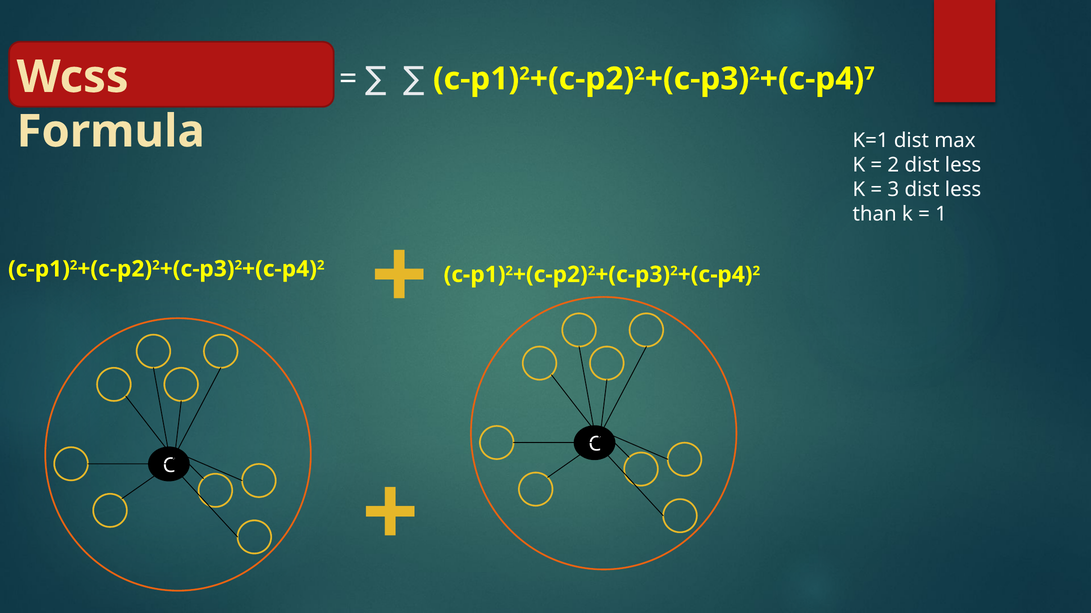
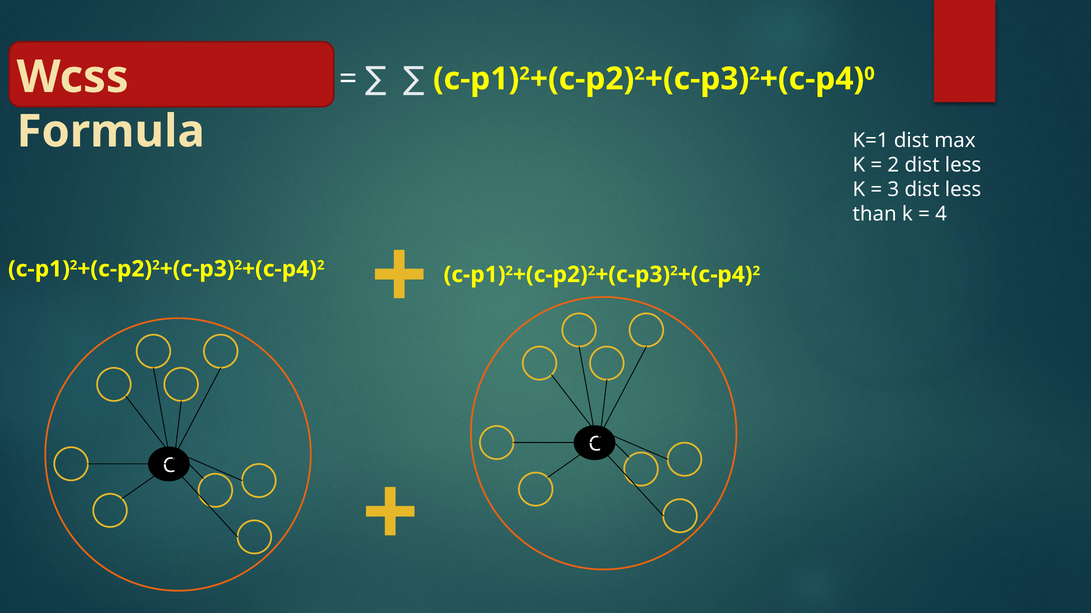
7: 7 -> 0
1: 1 -> 4
